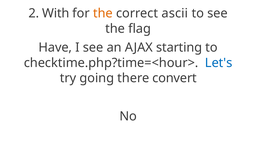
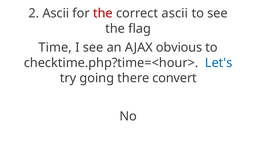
2 With: With -> Ascii
the at (103, 13) colour: orange -> red
Have: Have -> Time
starting: starting -> obvious
